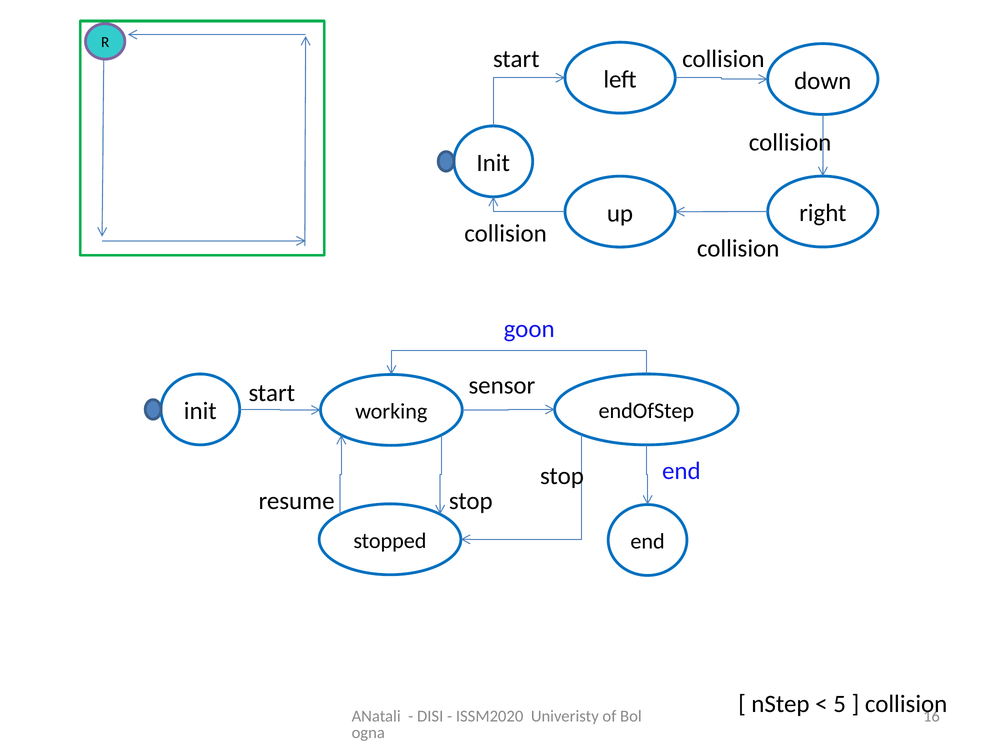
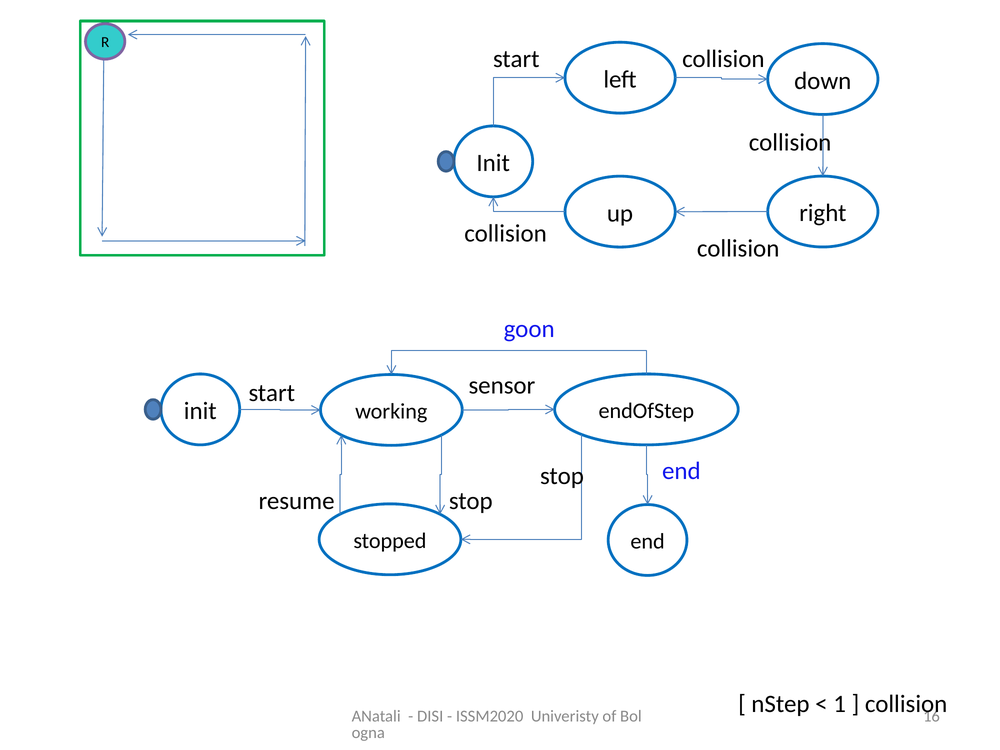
5: 5 -> 1
